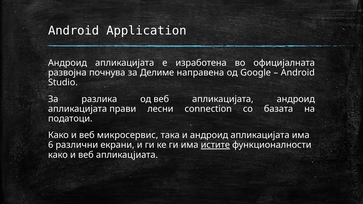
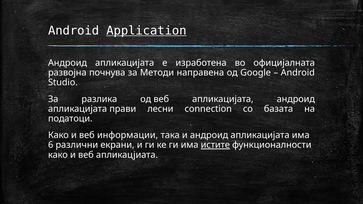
Application underline: none -> present
Делиме: Делиме -> Методи
микросервис: микросервис -> информации
